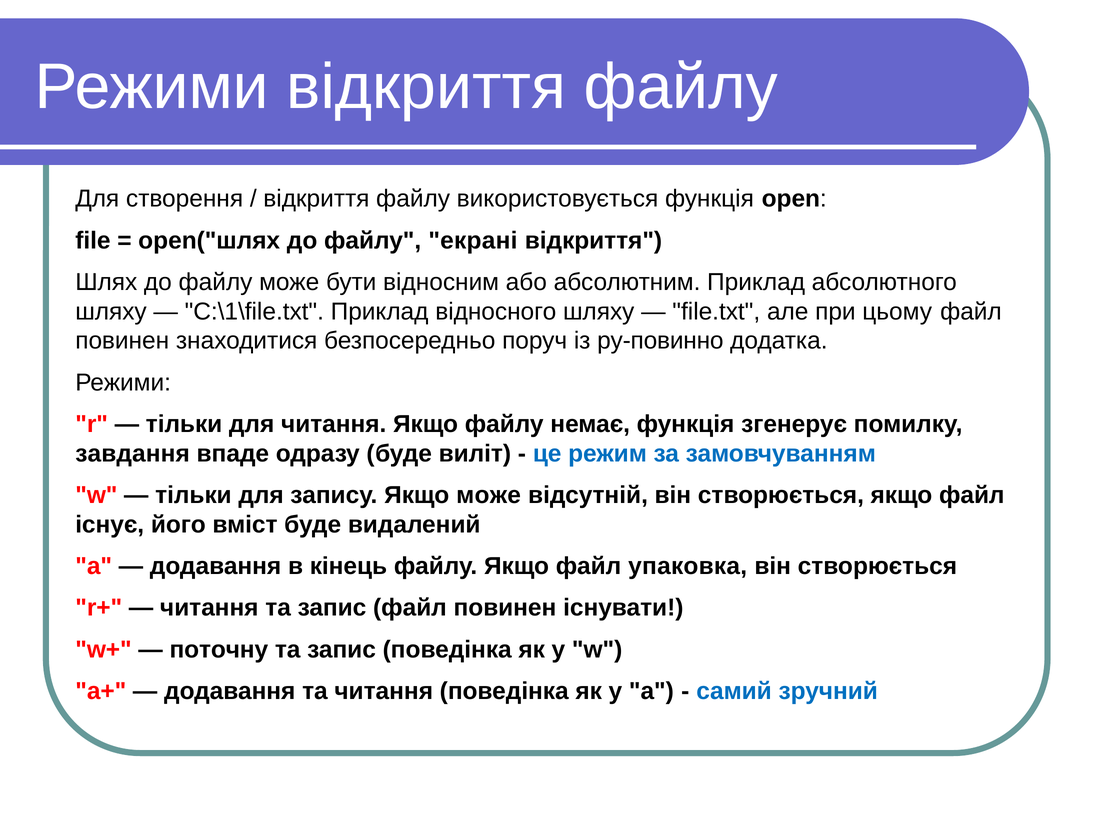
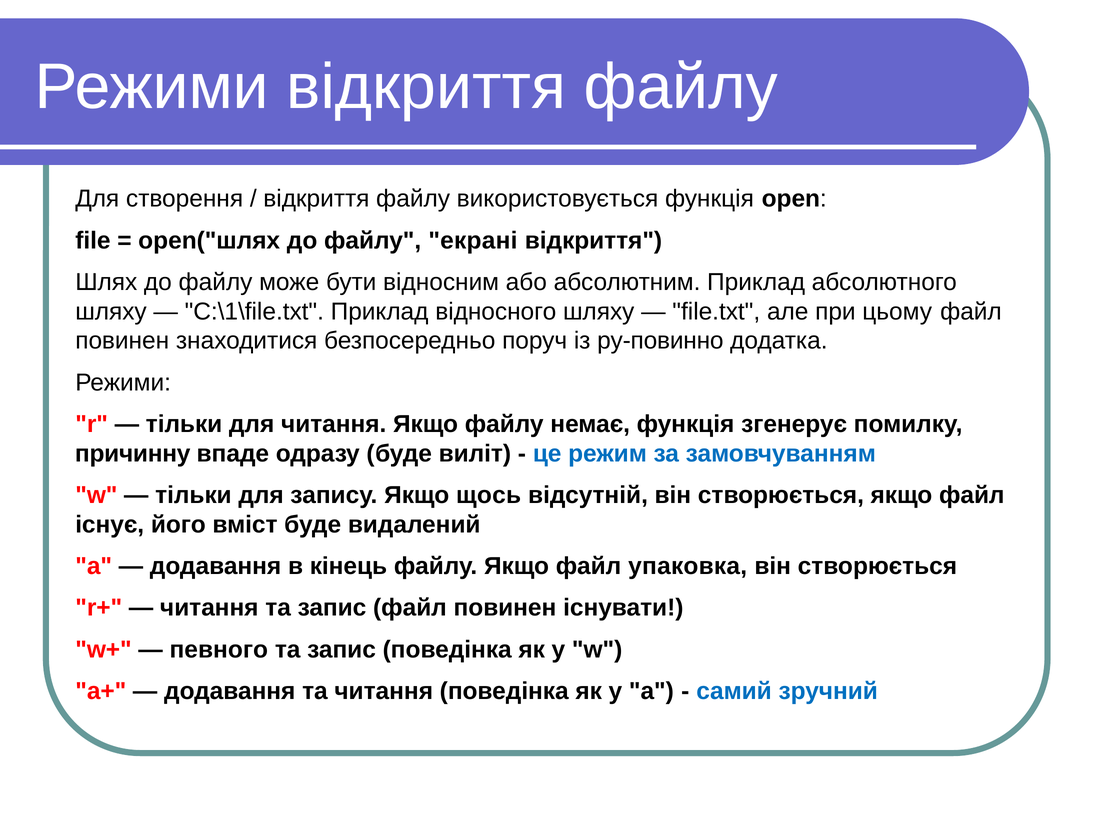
завдання: завдання -> причинну
Якщо може: може -> щось
поточну: поточну -> певного
